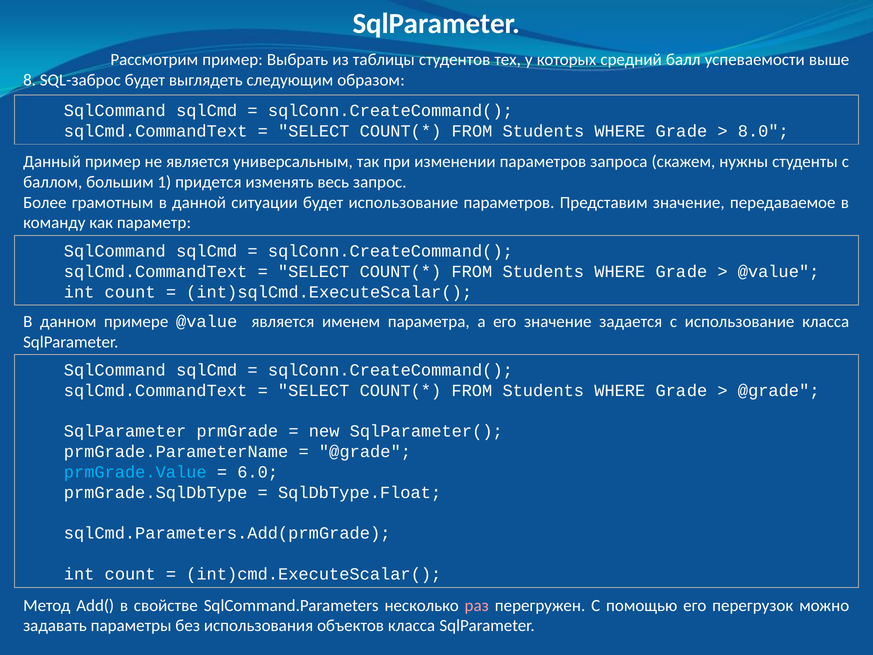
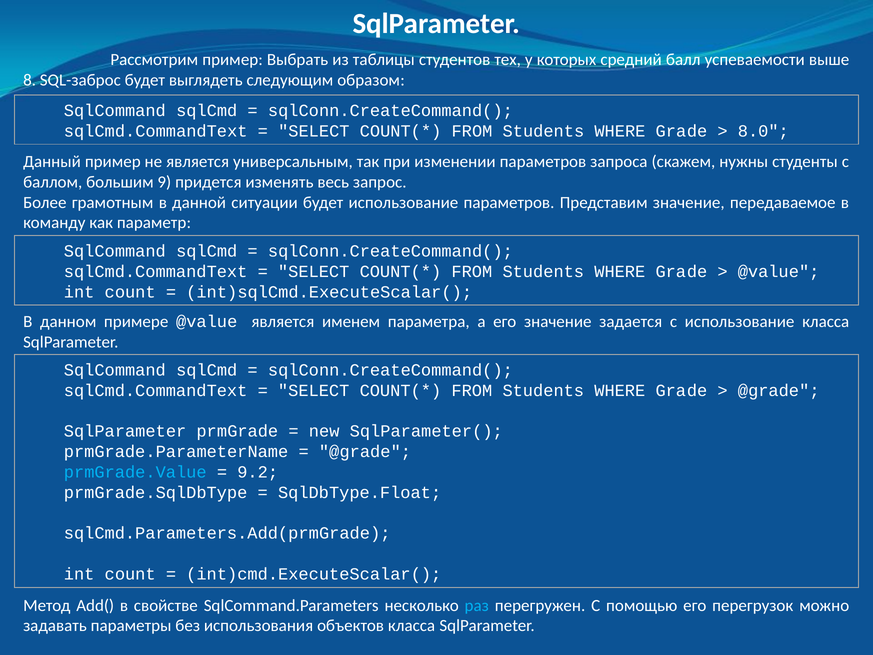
1: 1 -> 9
6.0: 6.0 -> 9.2
раз colour: pink -> light blue
